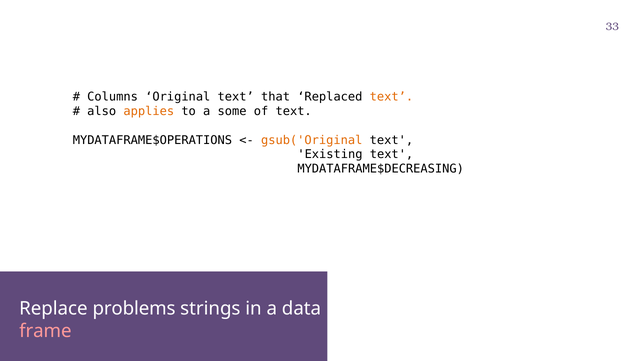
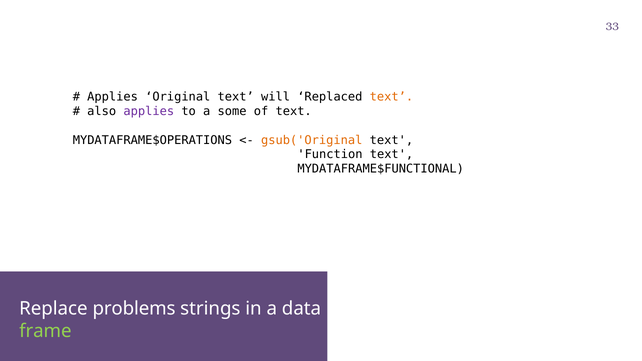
Columns at (113, 97): Columns -> Applies
that: that -> will
applies at (149, 111) colour: orange -> purple
Existing: Existing -> Function
MYDATAFRAME$DECREASING: MYDATAFRAME$DECREASING -> MYDATAFRAME$FUNCTIONAL
frame colour: pink -> light green
